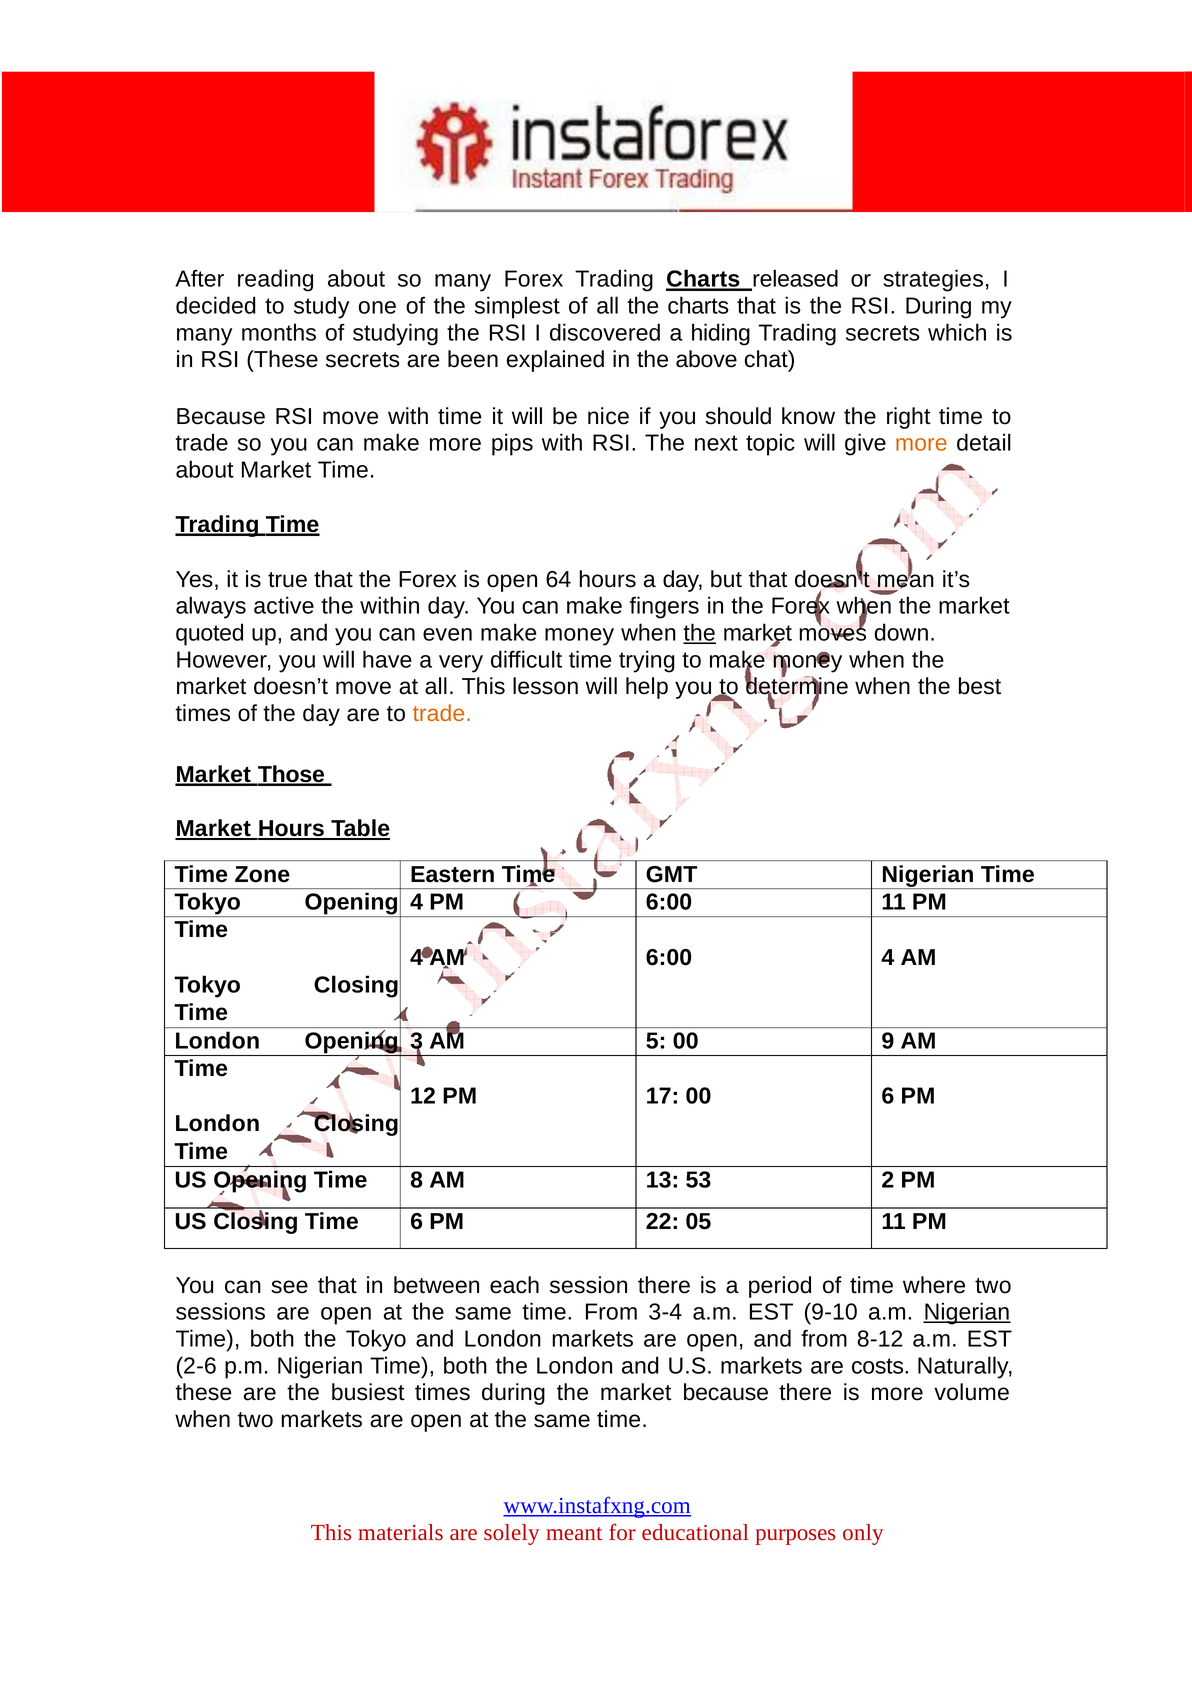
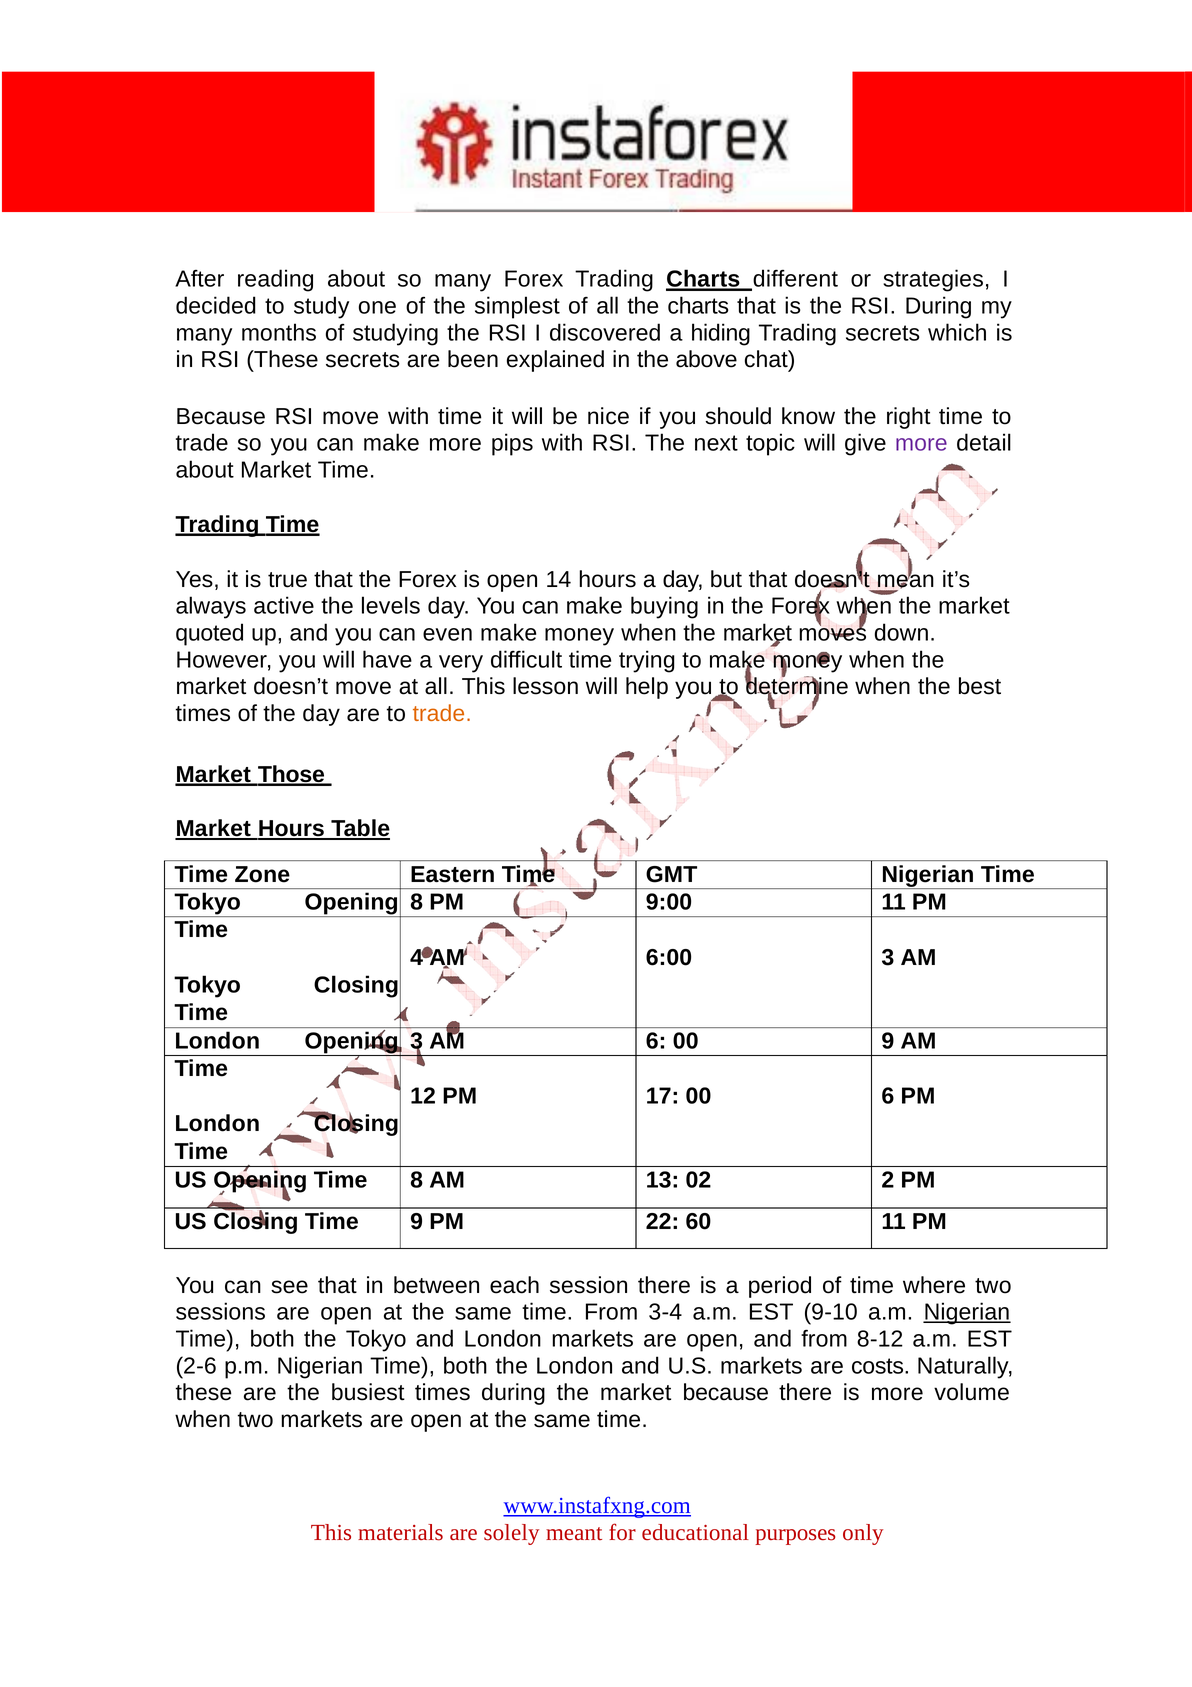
released: released -> different
more at (921, 443) colour: orange -> purple
64: 64 -> 14
within: within -> levels
fingers: fingers -> buying
the at (700, 633) underline: present -> none
Opening 4: 4 -> 8
PM 6:00: 6:00 -> 9:00
6:00 4: 4 -> 3
AM 5: 5 -> 6
53: 53 -> 02
Time 6: 6 -> 9
05: 05 -> 60
